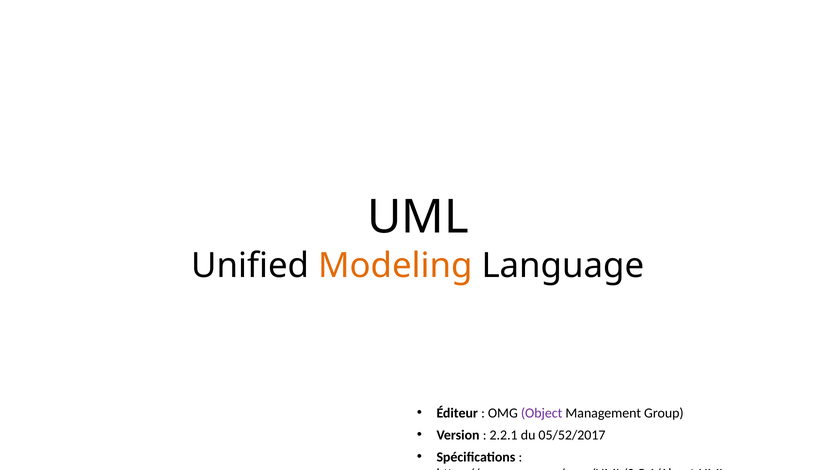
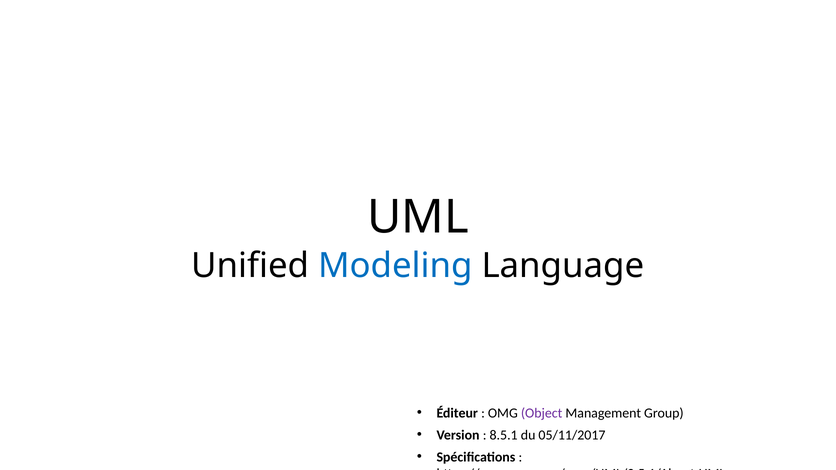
Modeling colour: orange -> blue
2.2.1: 2.2.1 -> 8.5.1
05/52/2017: 05/52/2017 -> 05/11/2017
